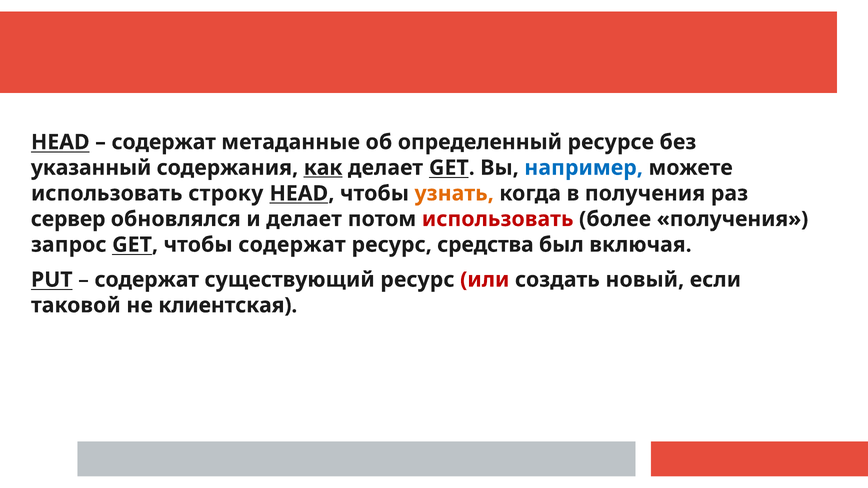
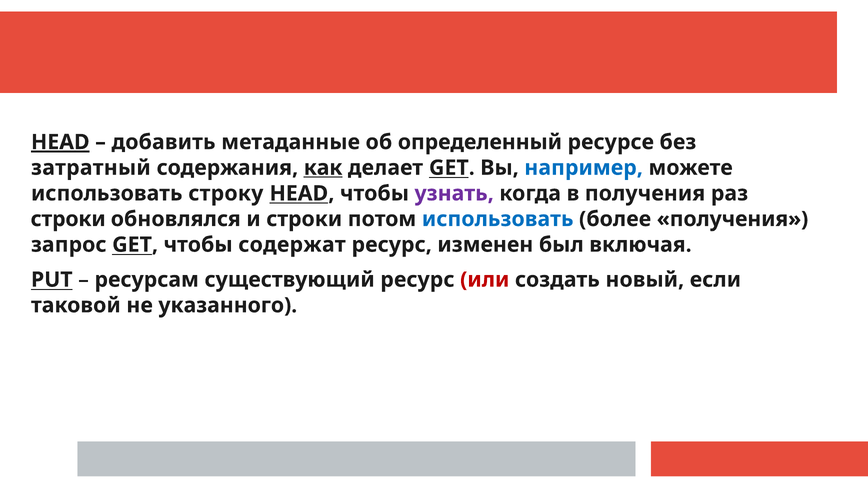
HEAD at (60, 142) underline: none -> present
содержат at (164, 142): содержат -> добавить
указанный: указанный -> затратный
узнать colour: orange -> purple
сервер at (68, 219): сервер -> строки
и делает: делает -> строки
использовать at (498, 219) colour: red -> blue
средства: средства -> изменен
содержат at (147, 280): содержат -> ресурсам
клиентская: клиентская -> указанного
